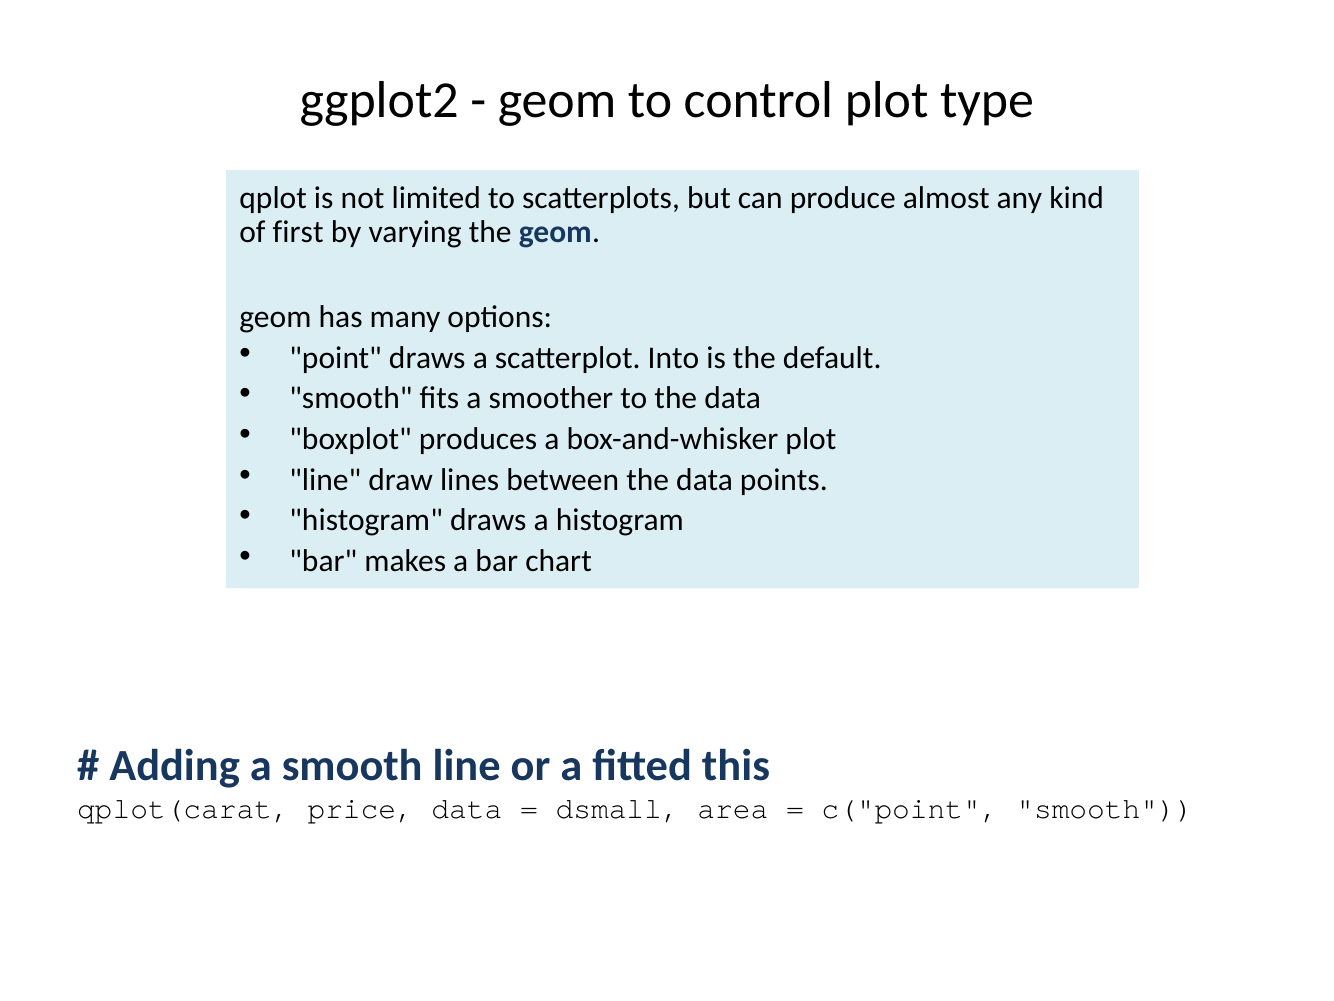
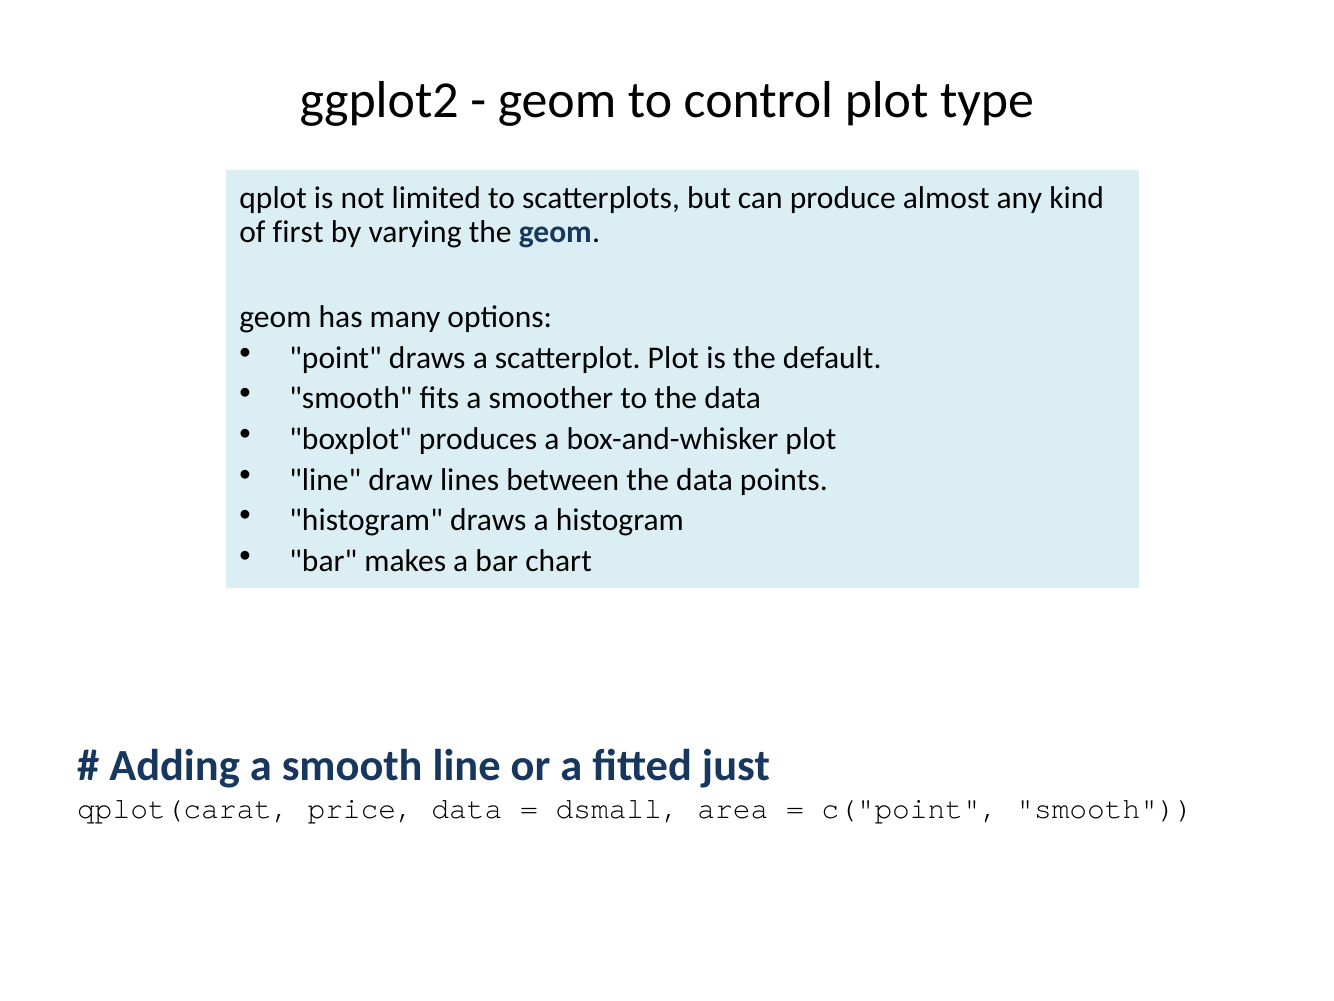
scatterplot Into: Into -> Plot
this: this -> just
